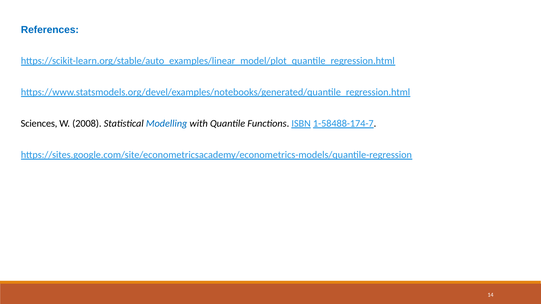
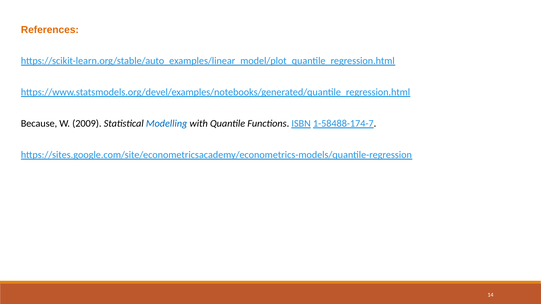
References colour: blue -> orange
Sciences: Sciences -> Because
2008: 2008 -> 2009
